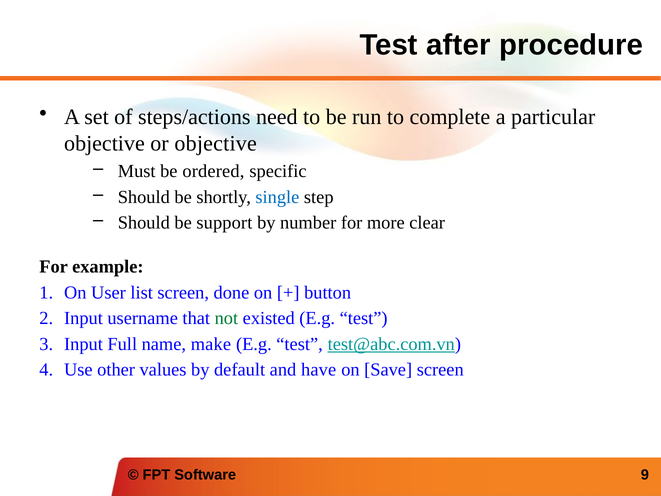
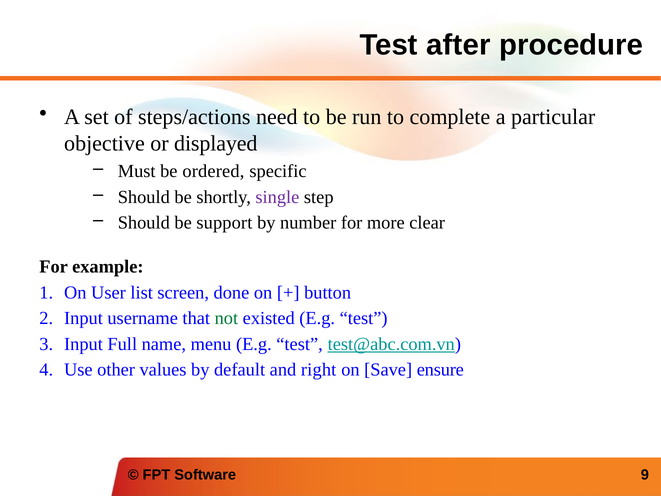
or objective: objective -> displayed
single colour: blue -> purple
make: make -> menu
have: have -> right
Save screen: screen -> ensure
